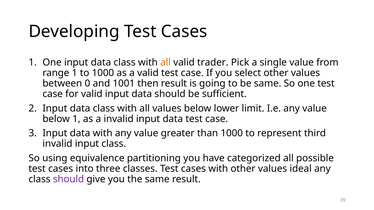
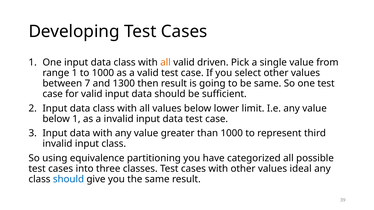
trader: trader -> driven
0: 0 -> 7
1001: 1001 -> 1300
should at (68, 179) colour: purple -> blue
